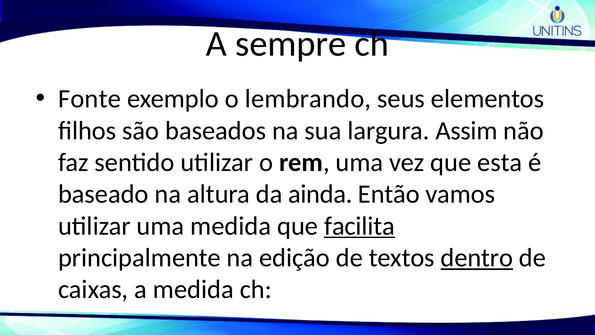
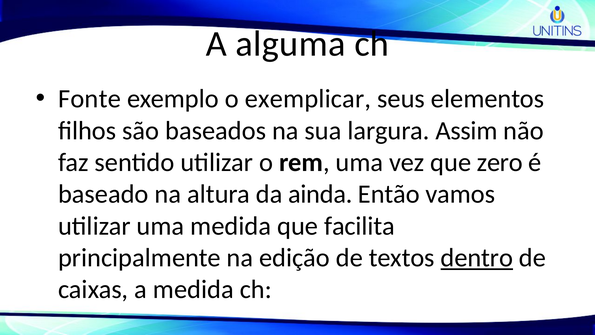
sempre: sempre -> alguma
lembrando: lembrando -> exemplicar
esta: esta -> zero
facilita underline: present -> none
